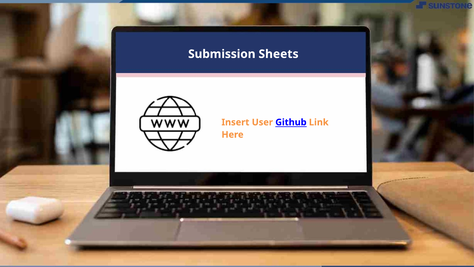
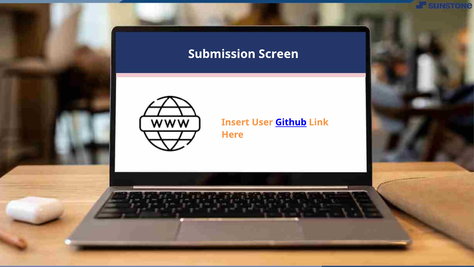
Sheets: Sheets -> Screen
